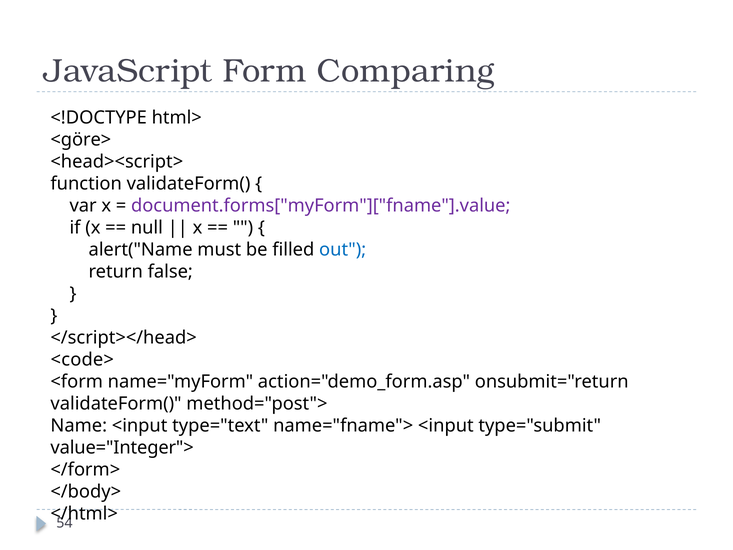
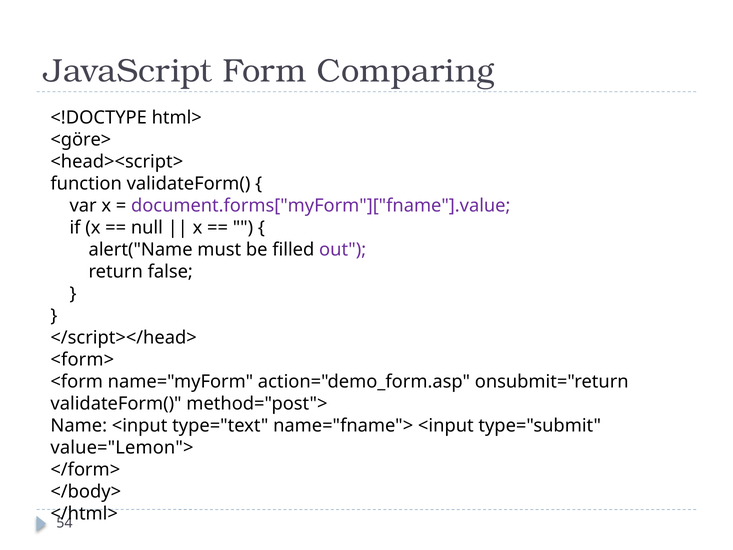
out colour: blue -> purple
<code>: <code> -> <form>
value="Integer">: value="Integer"> -> value="Lemon">
